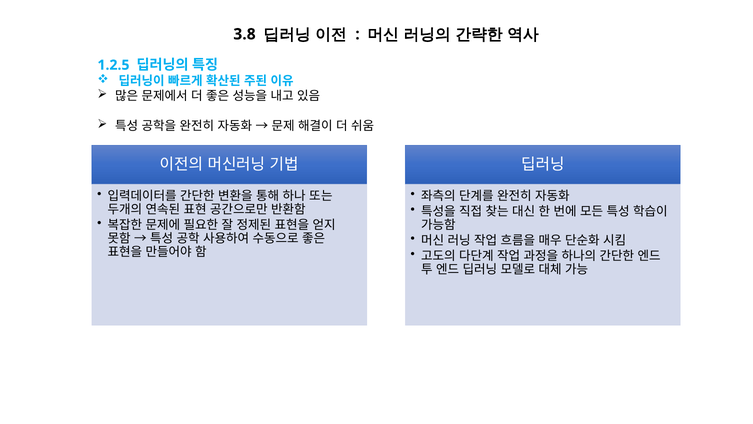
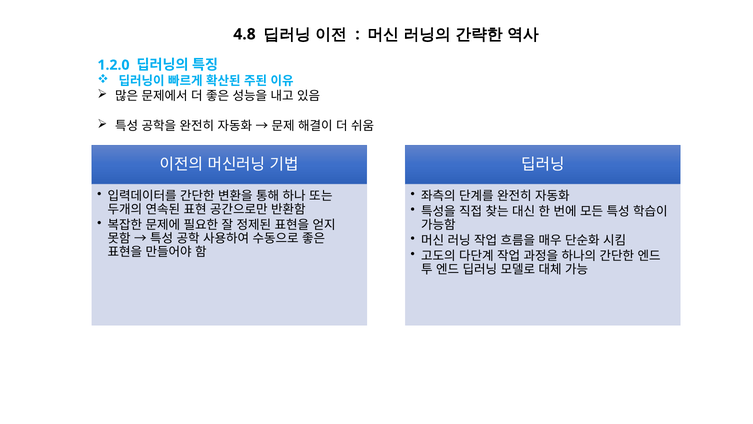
3.8: 3.8 -> 4.8
1.2.5: 1.2.5 -> 1.2.0
